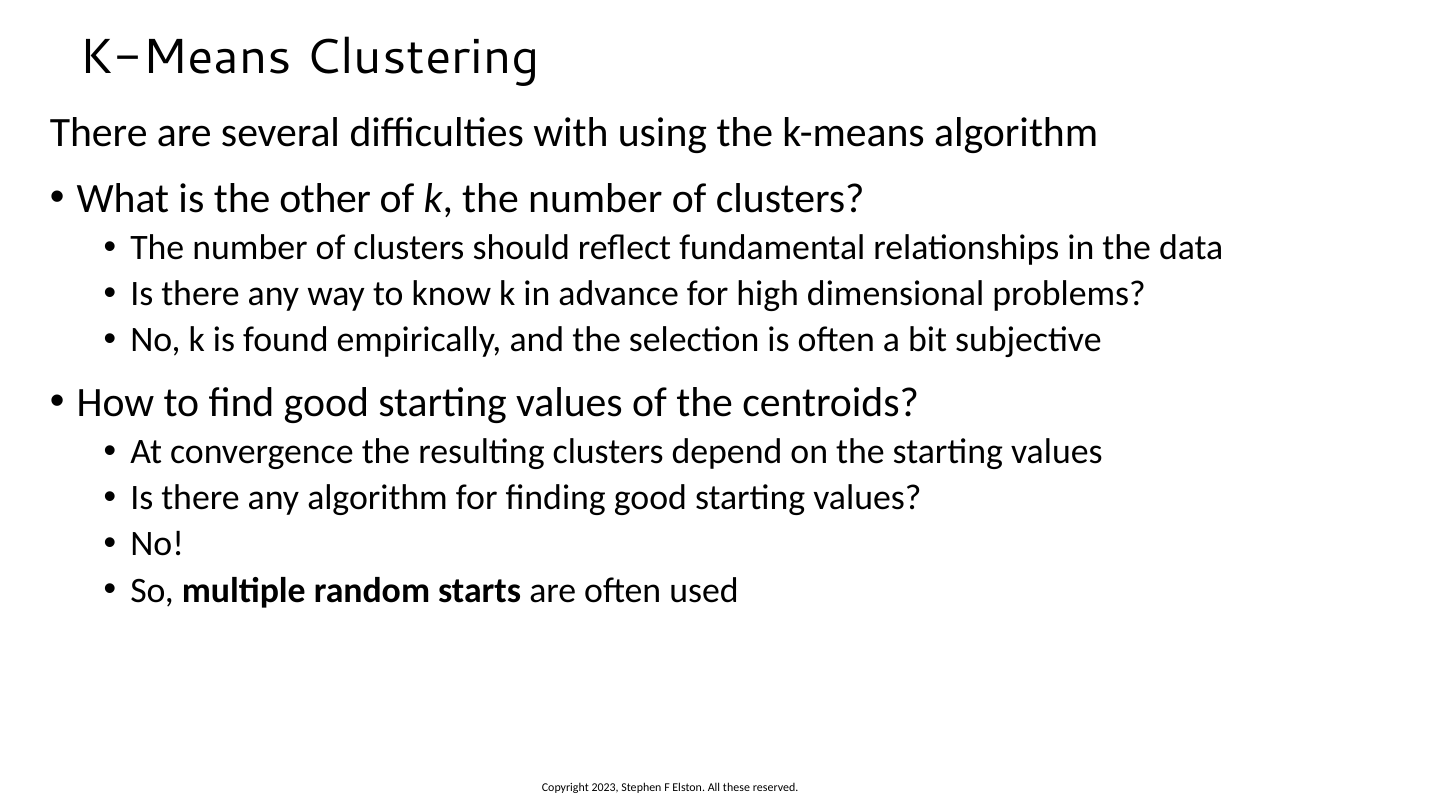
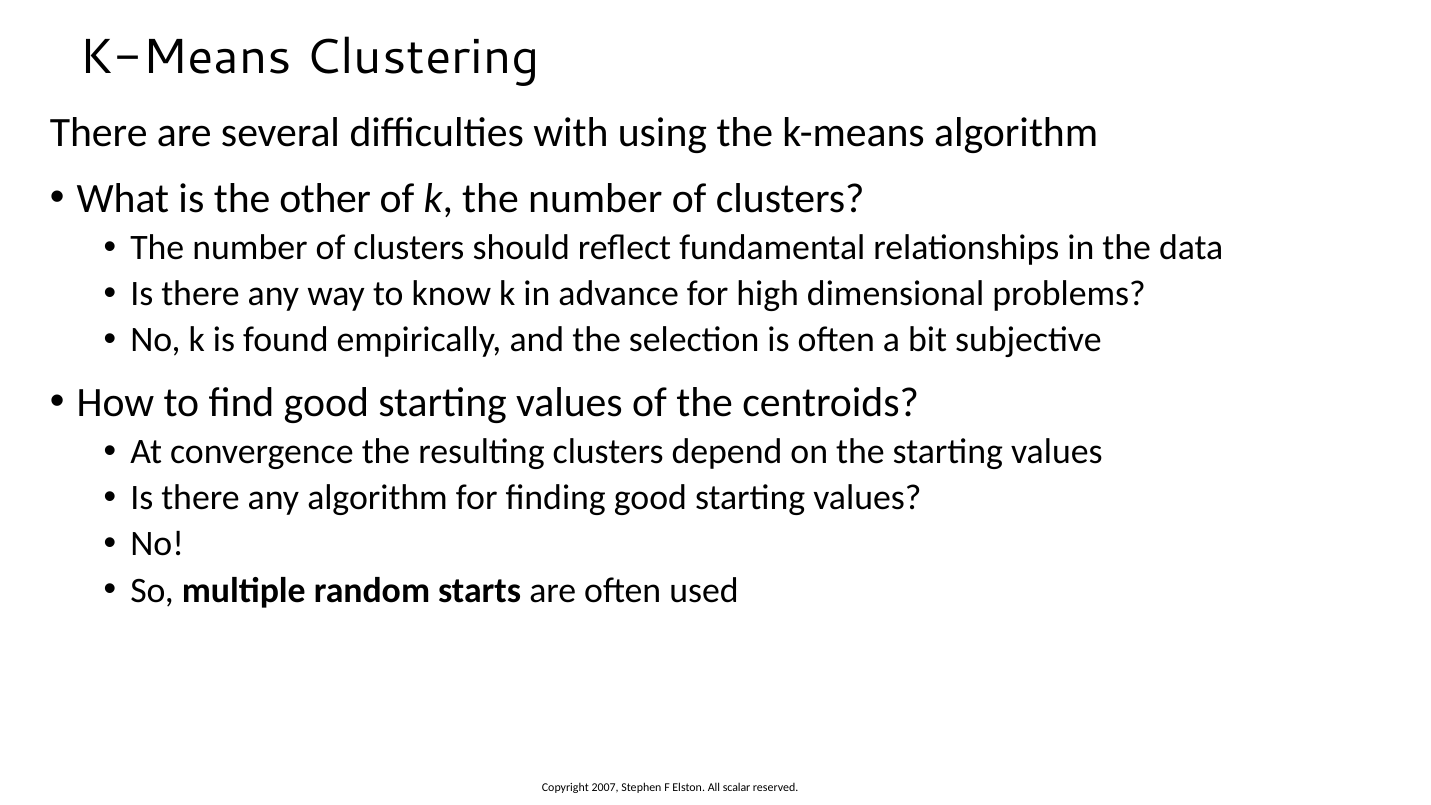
2023: 2023 -> 2007
these: these -> scalar
